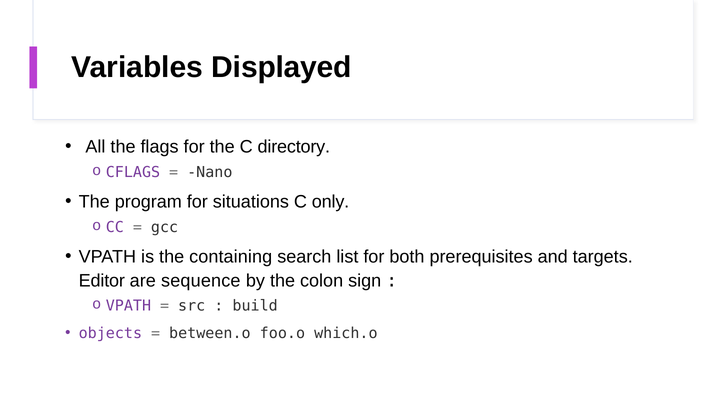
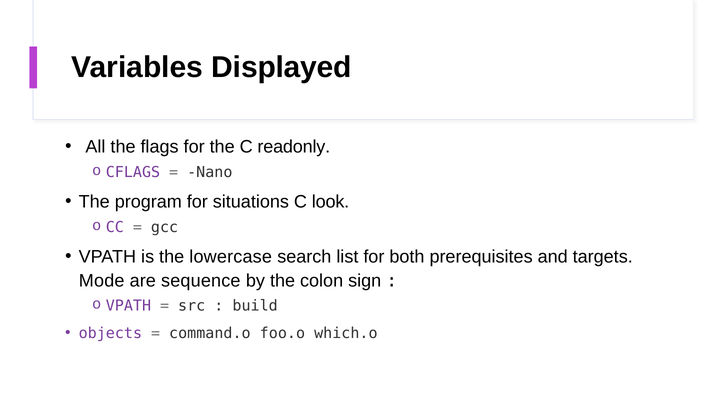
directory: directory -> readonly
only: only -> look
containing: containing -> lowercase
Editor: Editor -> Mode
between.o: between.o -> command.o
